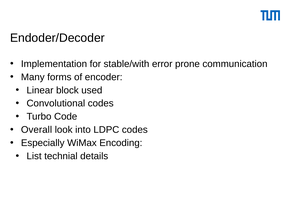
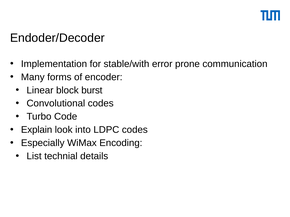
used: used -> burst
Overall: Overall -> Explain
